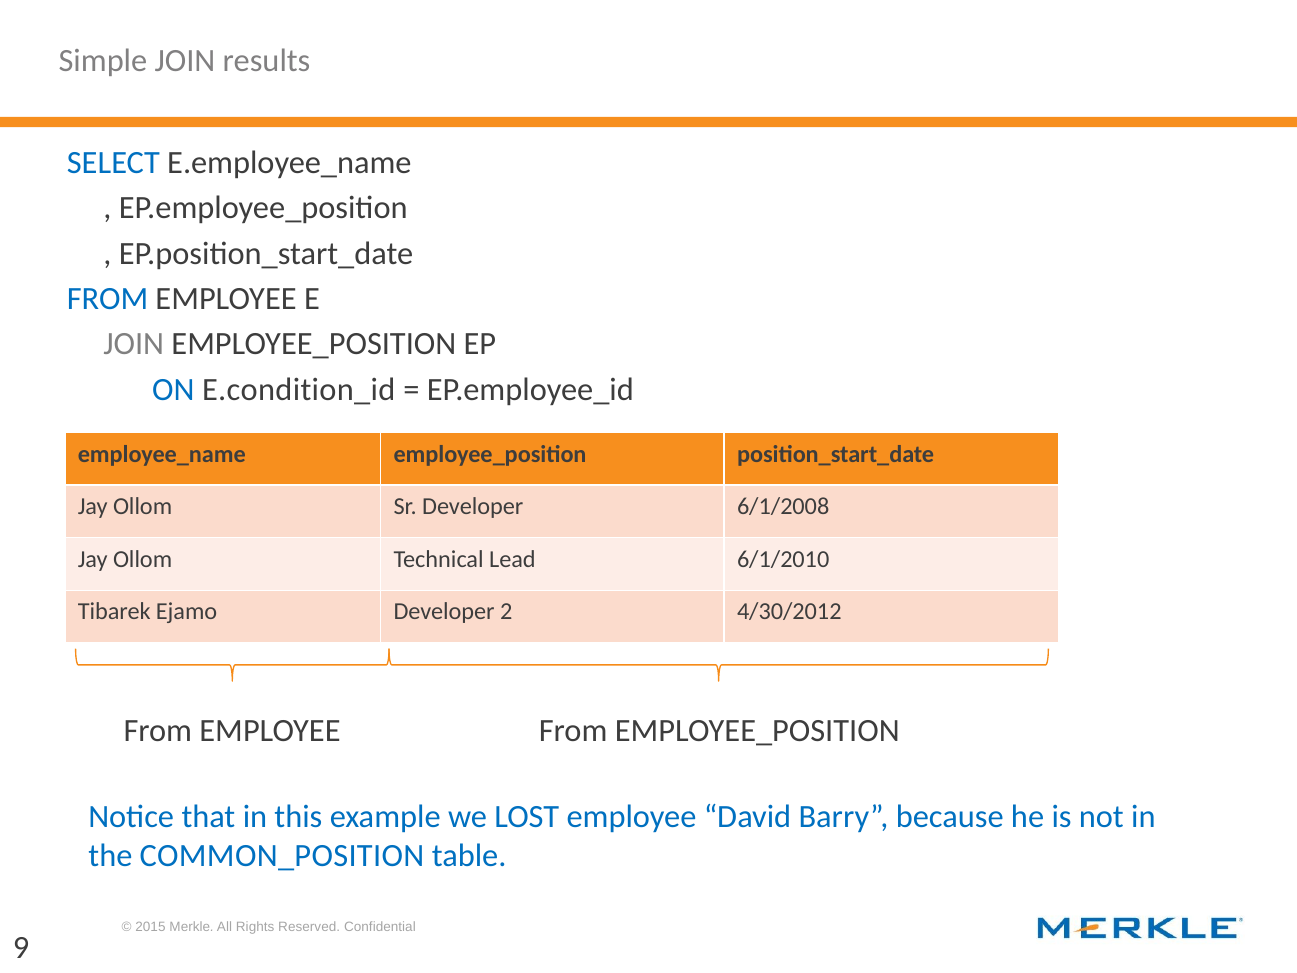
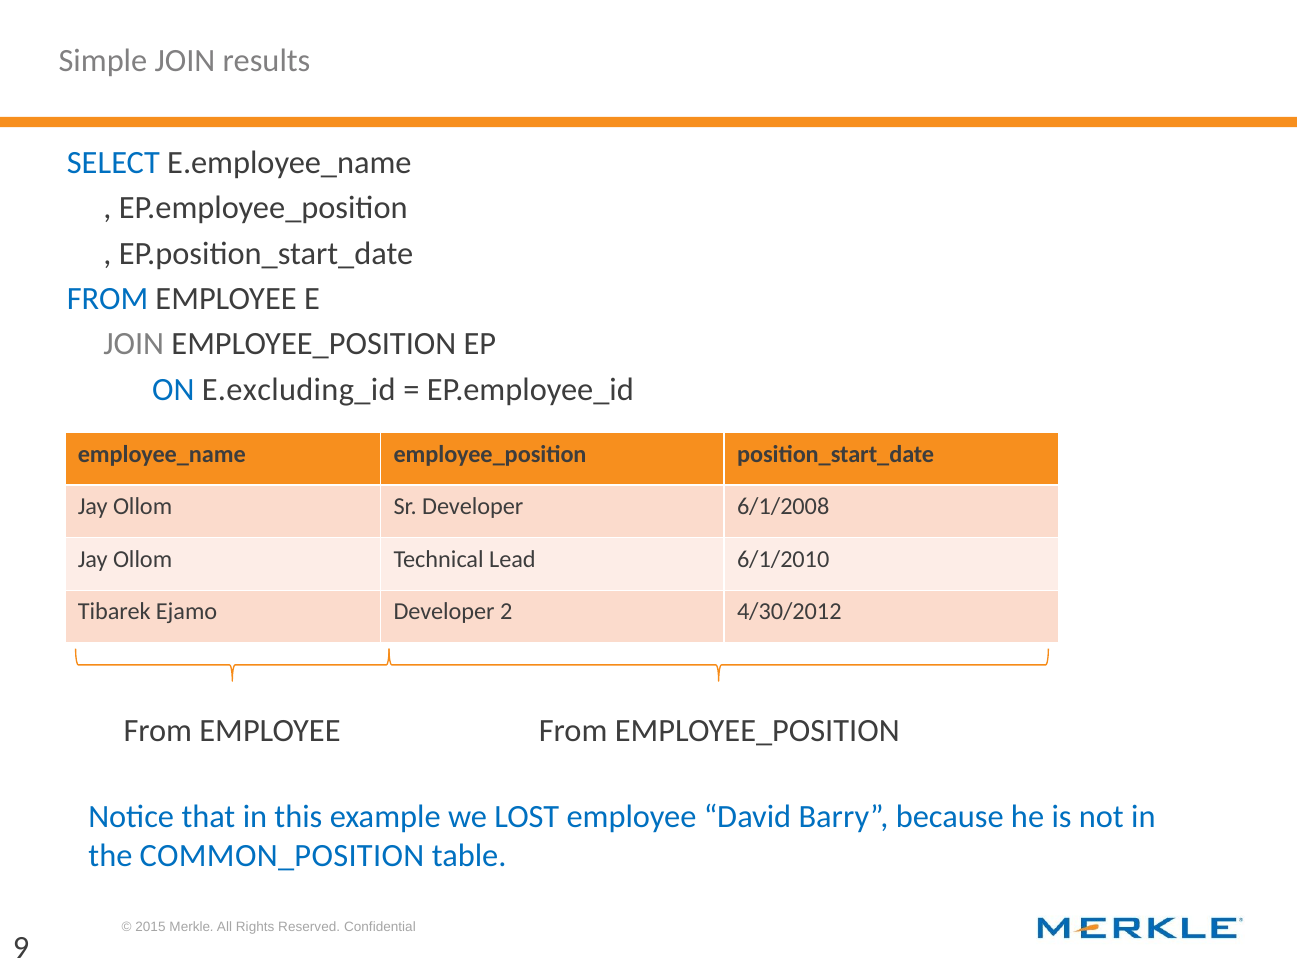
E.condition_id: E.condition_id -> E.excluding_id
